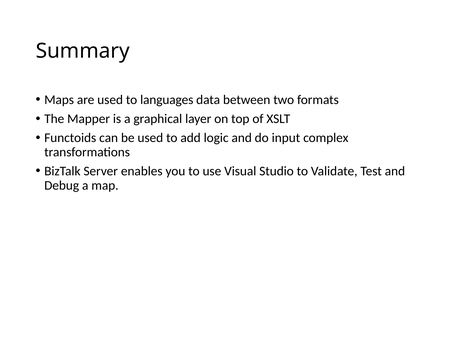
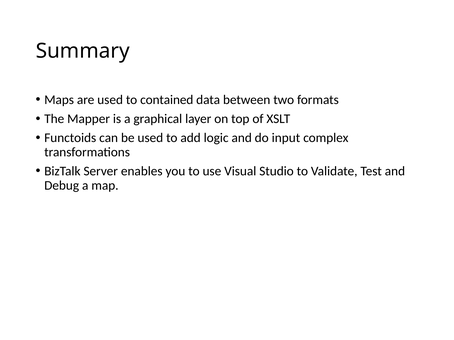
languages: languages -> contained
